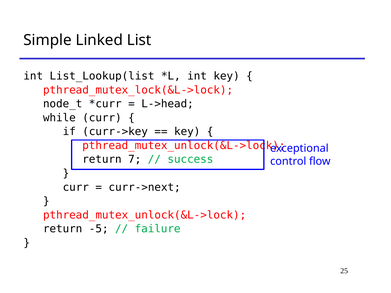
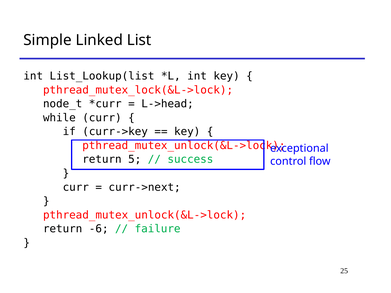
7: 7 -> 5
-5: -5 -> -6
